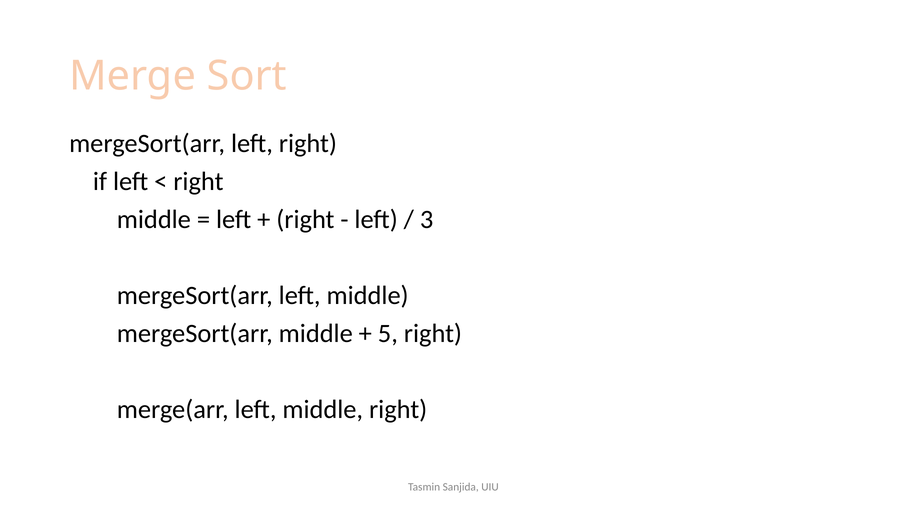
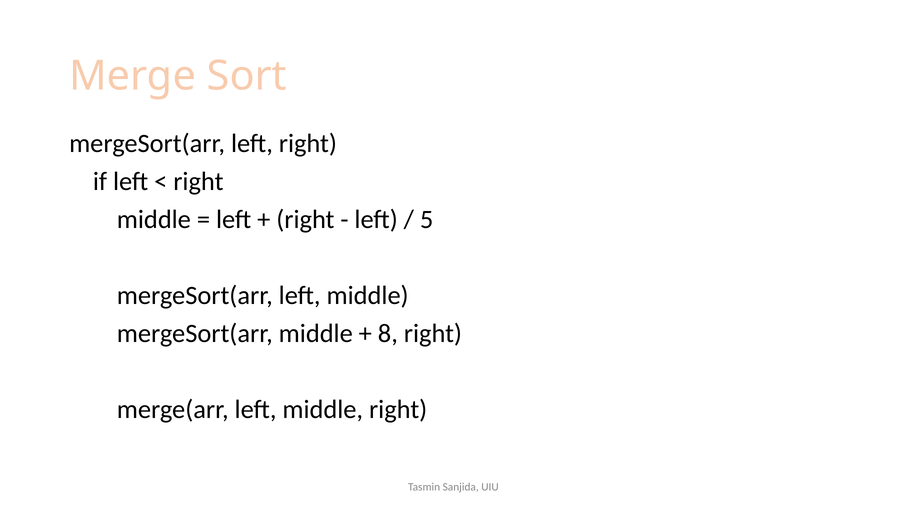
3: 3 -> 5
5: 5 -> 8
